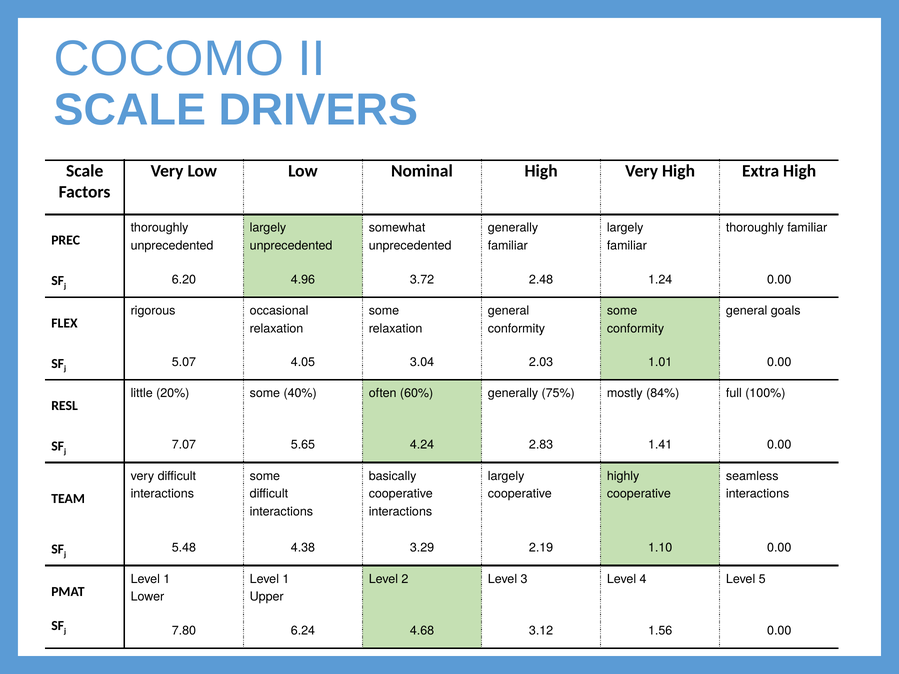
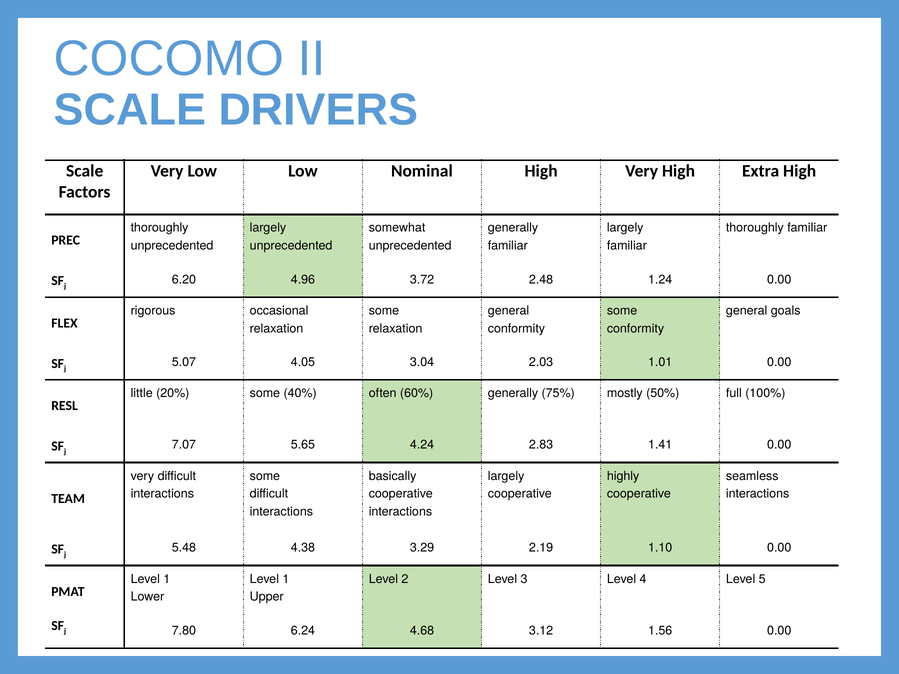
84%: 84% -> 50%
